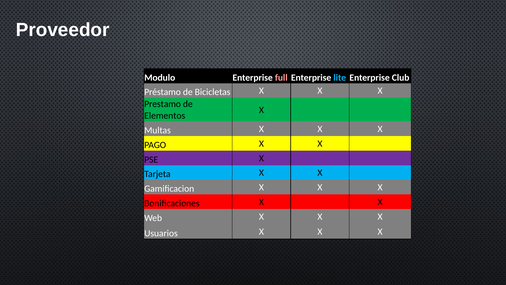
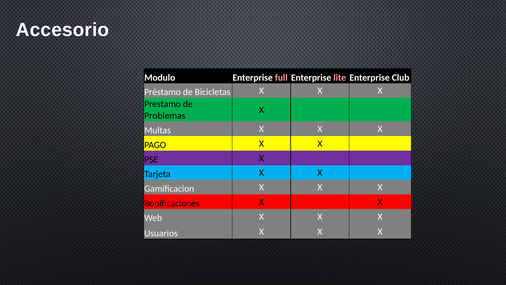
Proveedor: Proveedor -> Accesorio
lite colour: light blue -> pink
Elementos: Elementos -> Problemas
